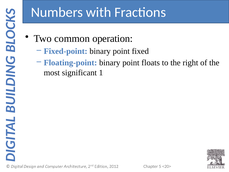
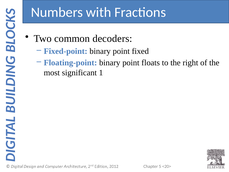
operation: operation -> decoders
